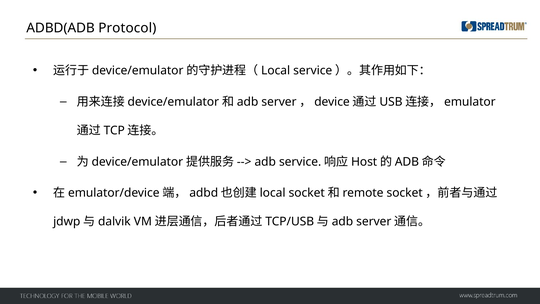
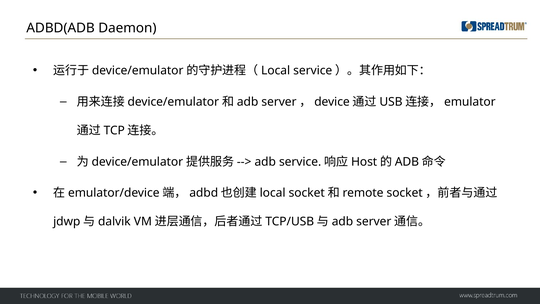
Protocol: Protocol -> Daemon
